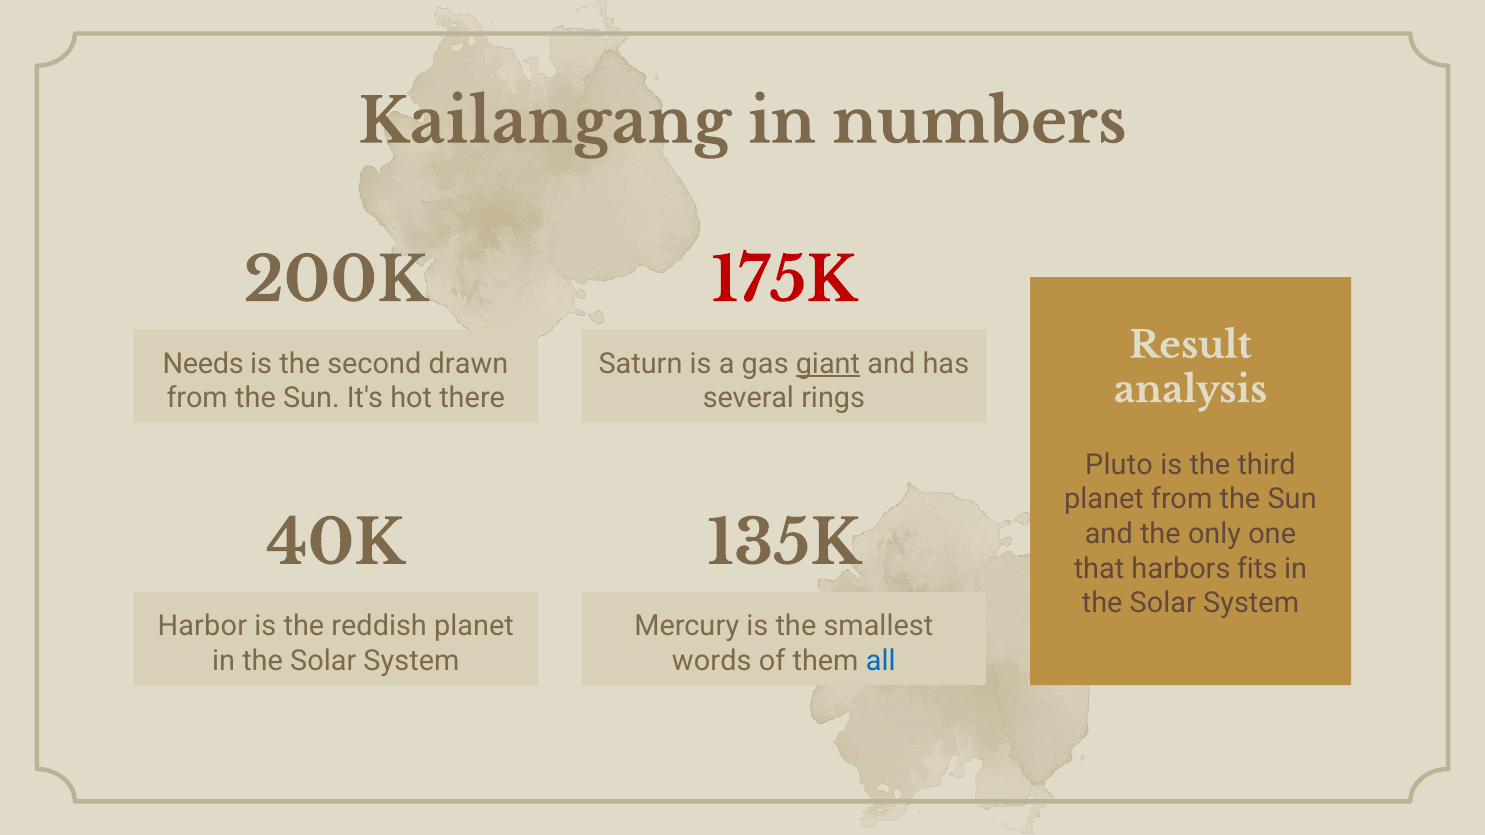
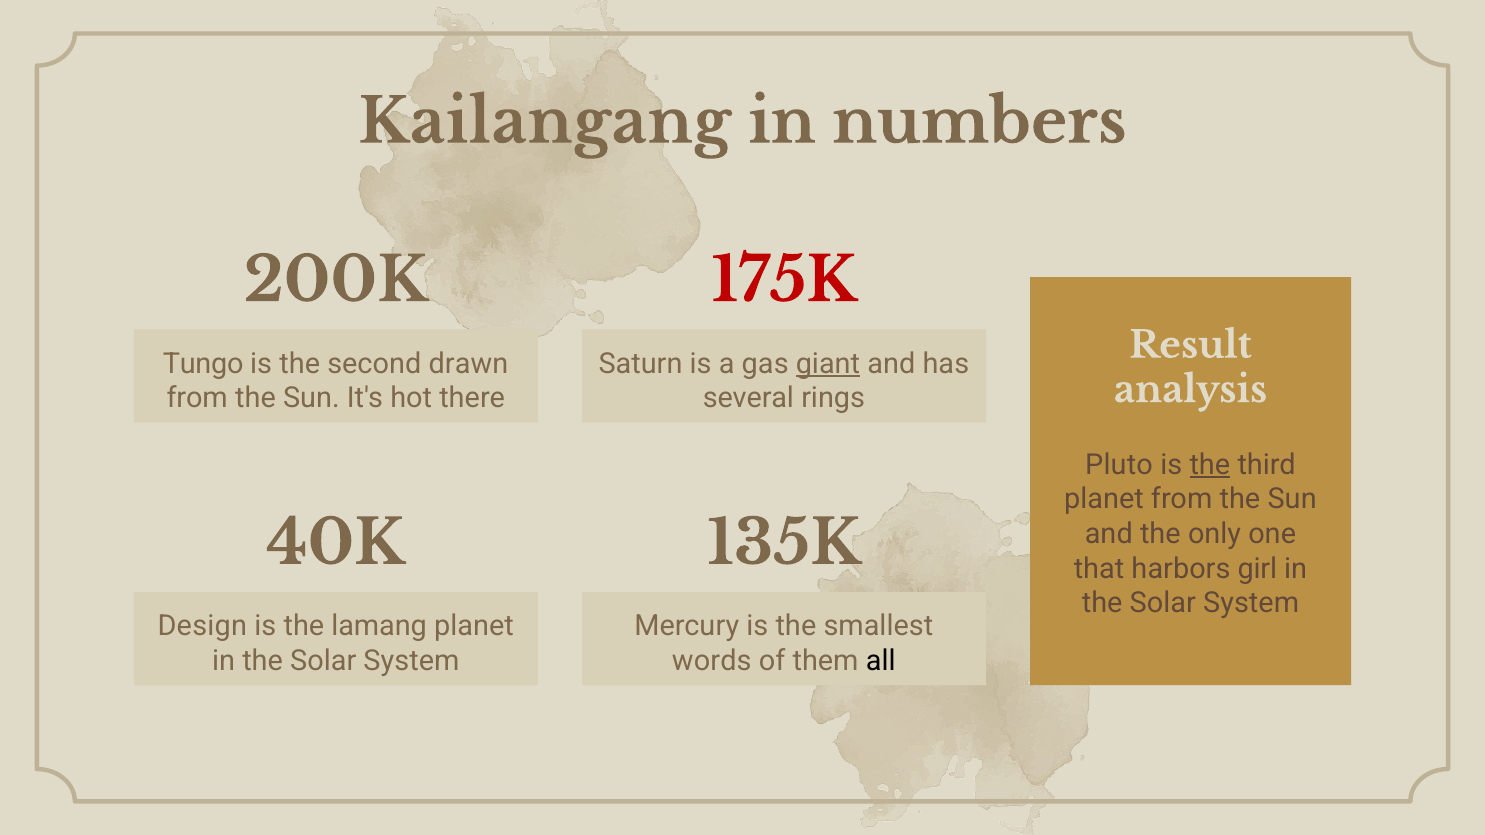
Needs: Needs -> Tungo
the at (1210, 465) underline: none -> present
fits: fits -> girl
Harbor: Harbor -> Design
reddish: reddish -> lamang
all colour: blue -> black
